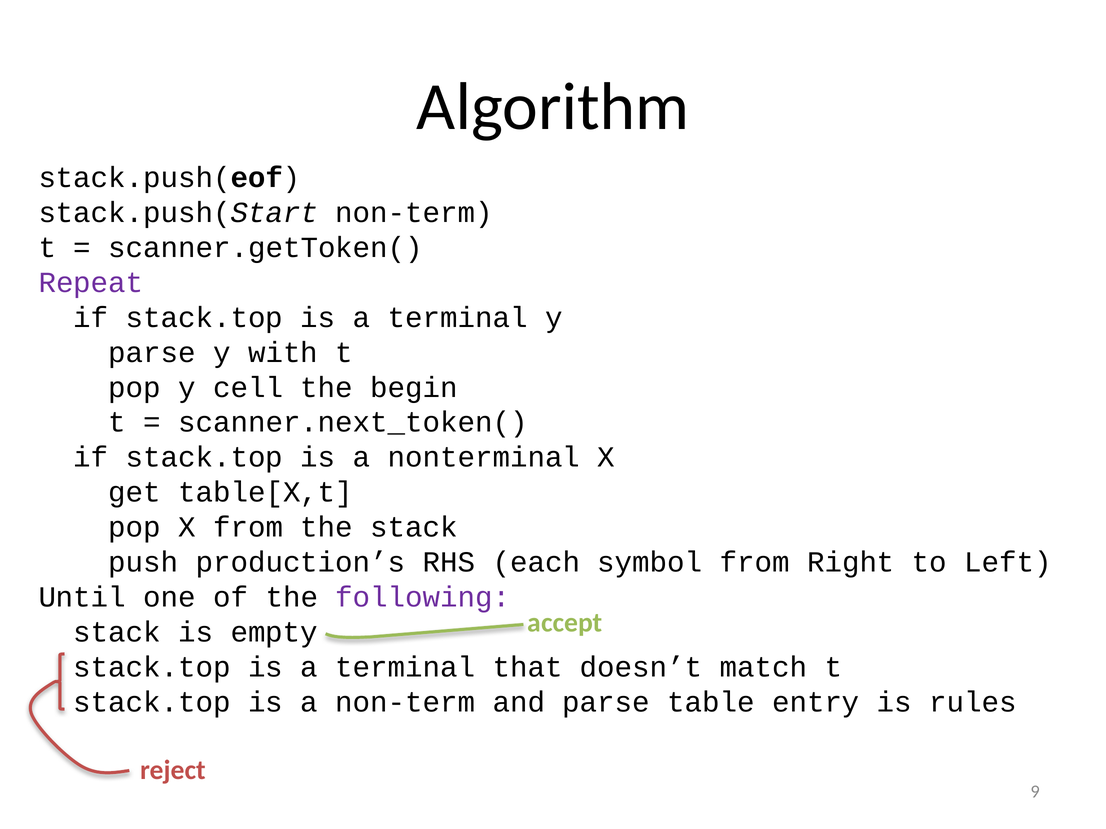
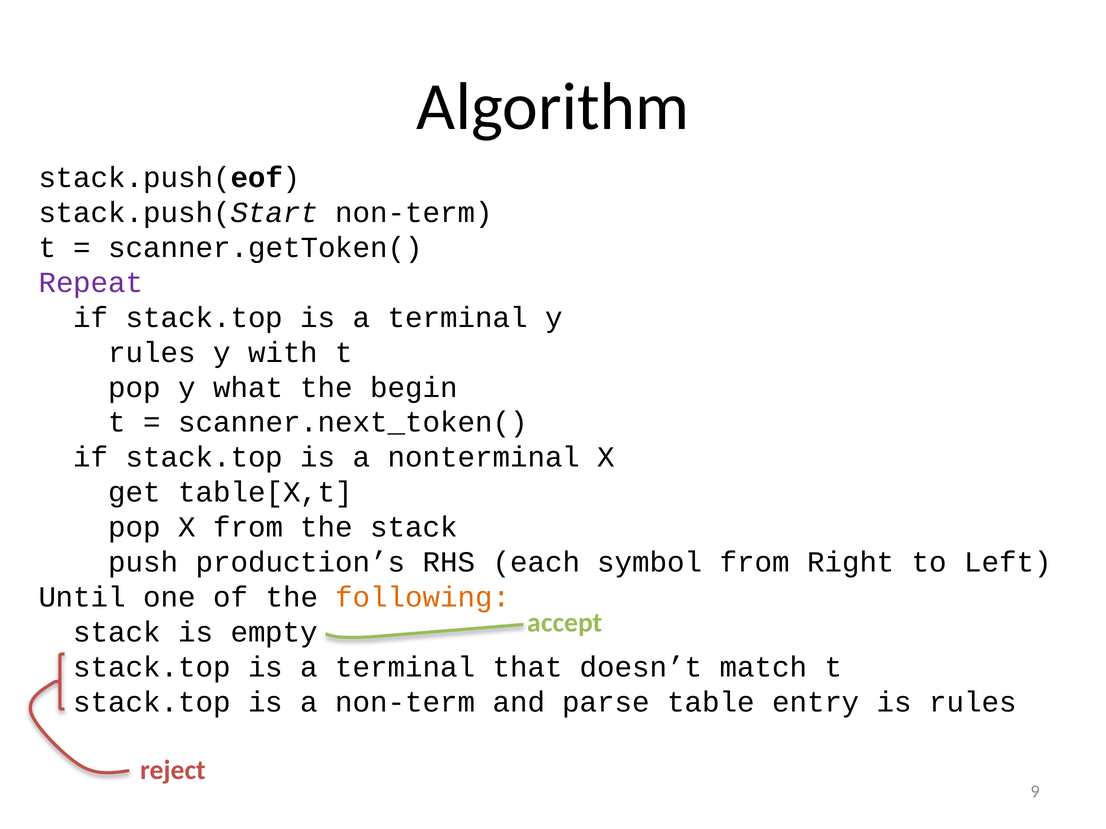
parse at (152, 353): parse -> rules
cell: cell -> what
following colour: purple -> orange
